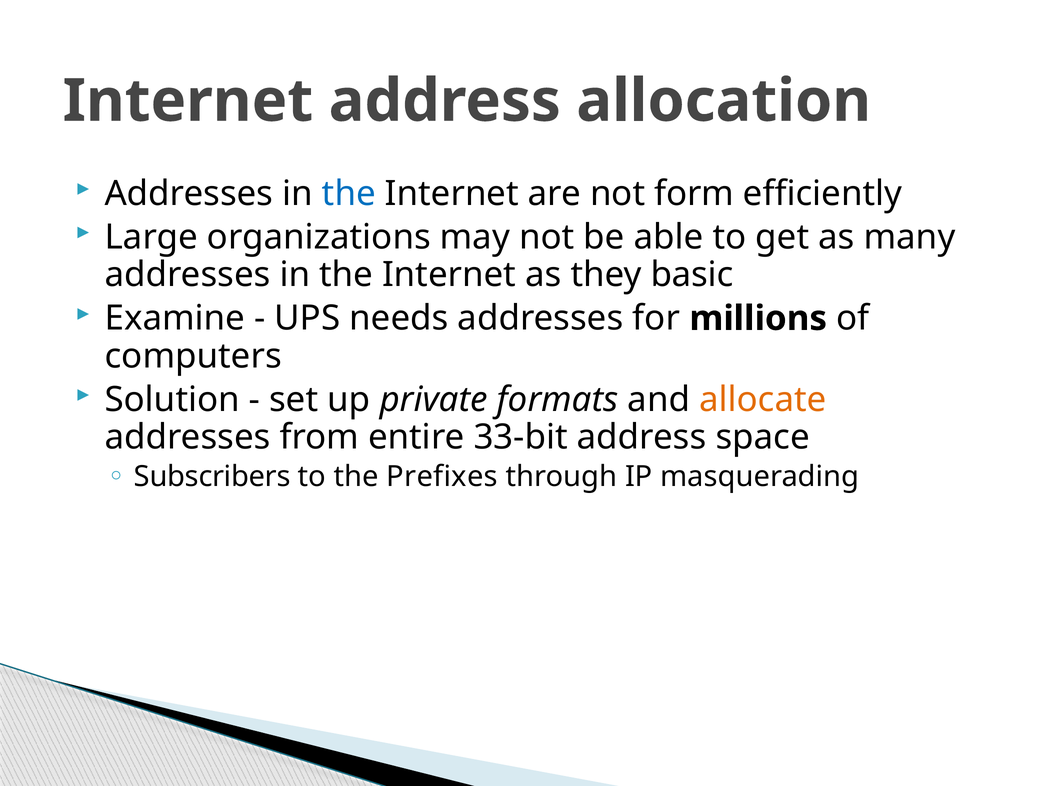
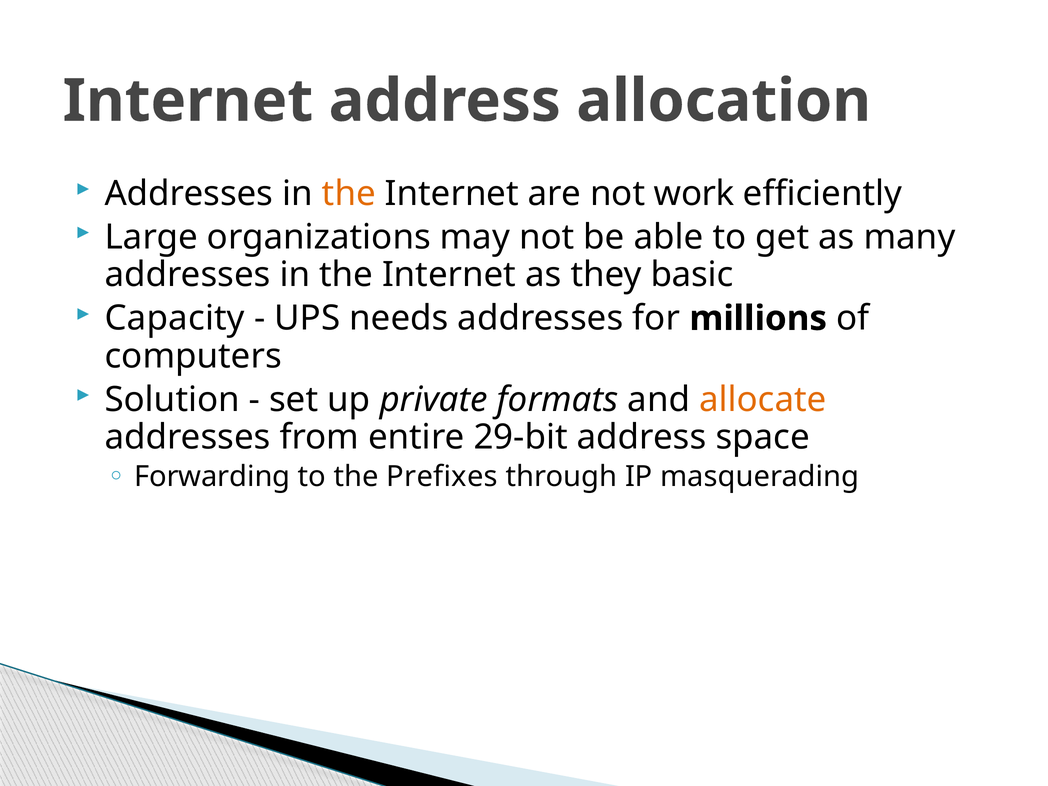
the at (349, 194) colour: blue -> orange
form: form -> work
Examine: Examine -> Capacity
33-bit: 33-bit -> 29-bit
Subscribers: Subscribers -> Forwarding
